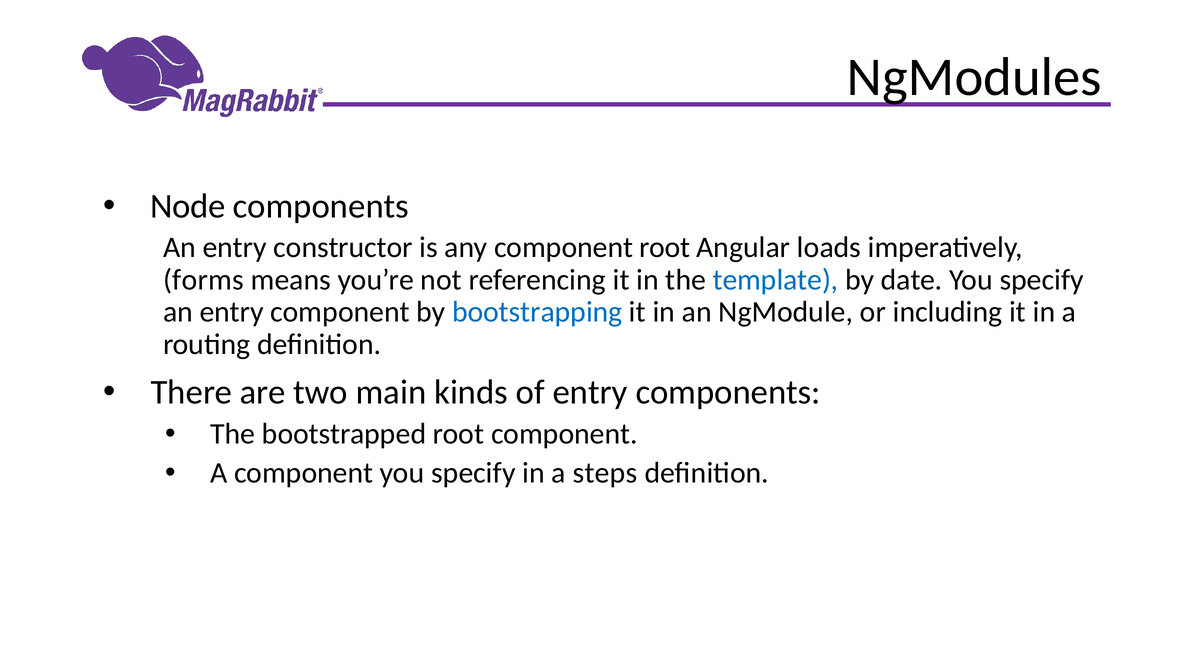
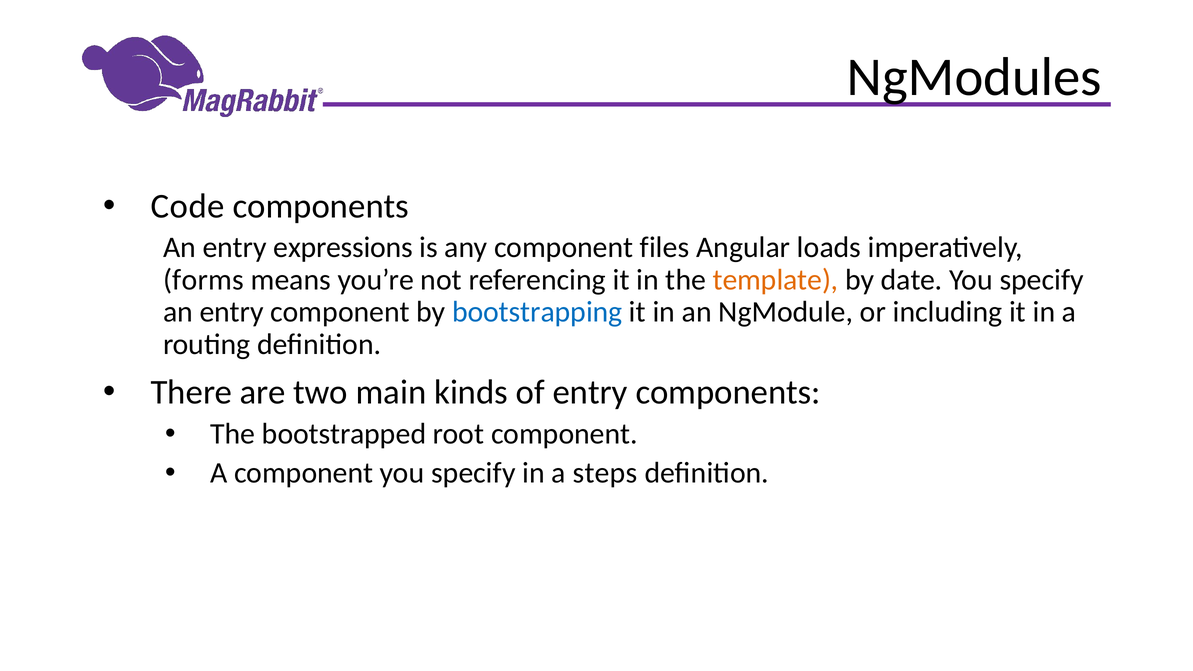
Node: Node -> Code
constructor: constructor -> expressions
component root: root -> files
template colour: blue -> orange
